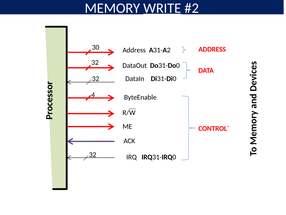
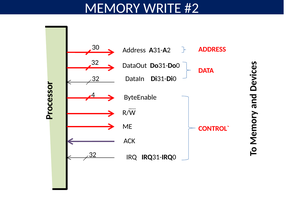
WRITE underline: present -> none
